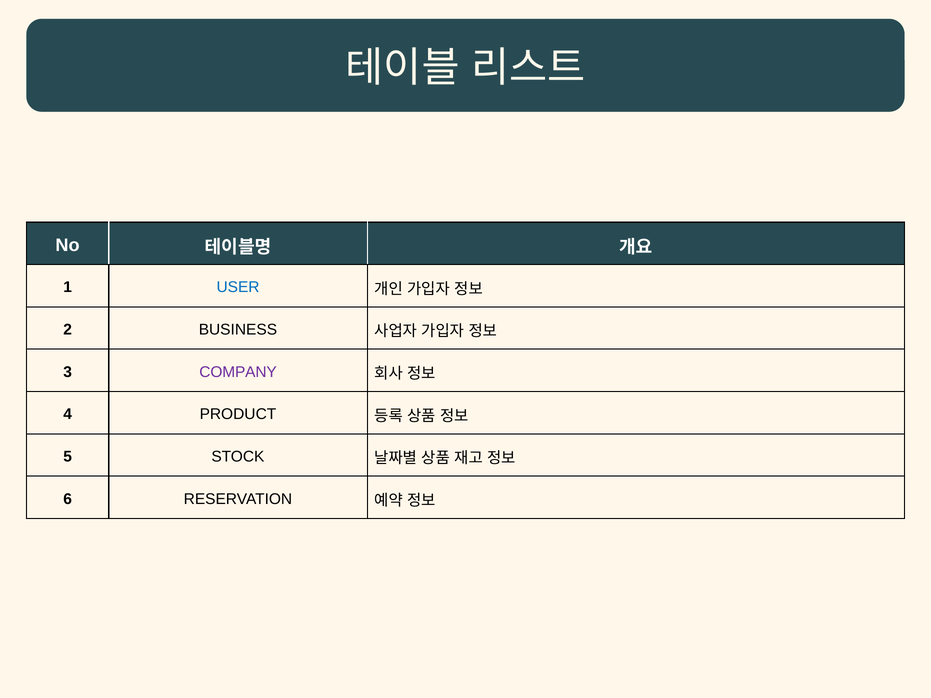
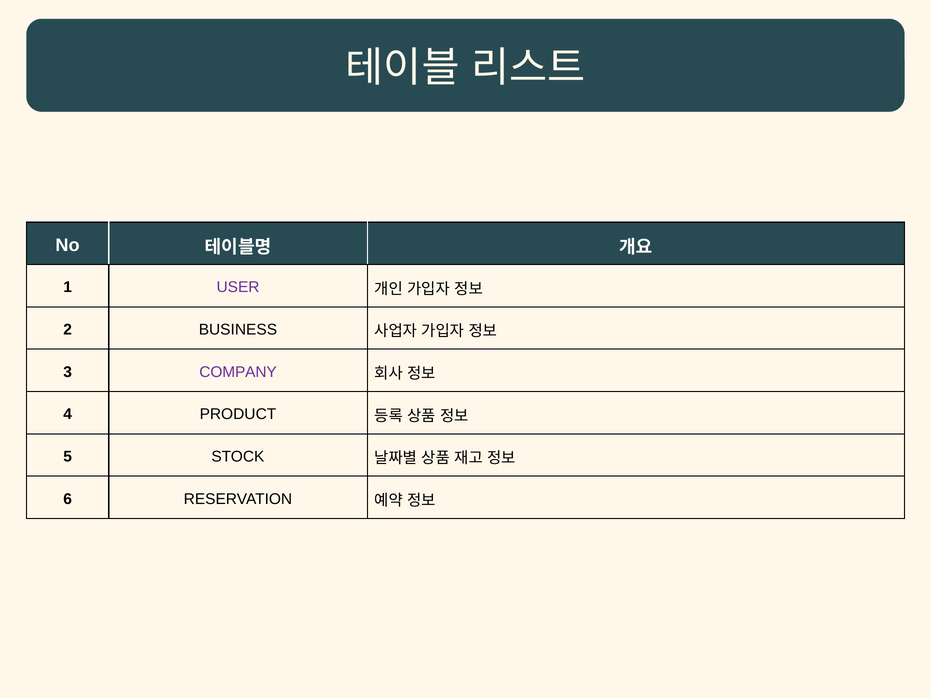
USER colour: blue -> purple
